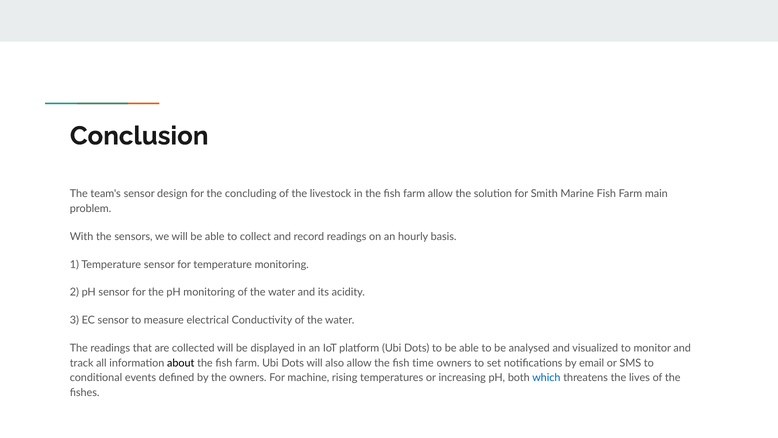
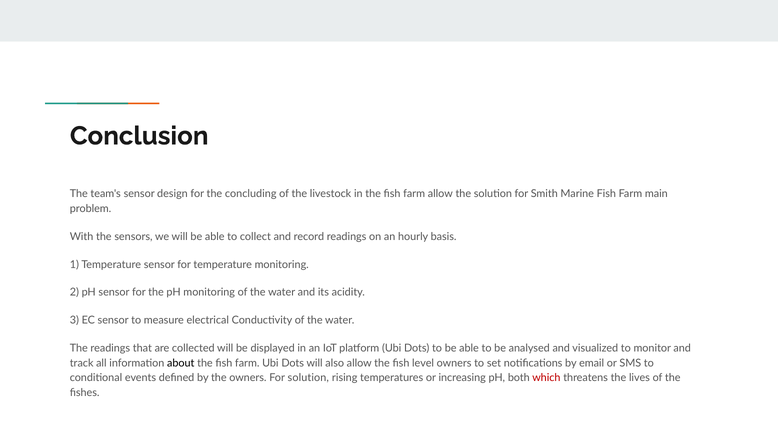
time: time -> level
For machine: machine -> solution
which colour: blue -> red
